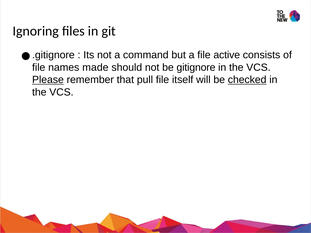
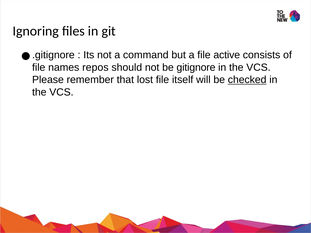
made: made -> repos
Please underline: present -> none
pull: pull -> lost
